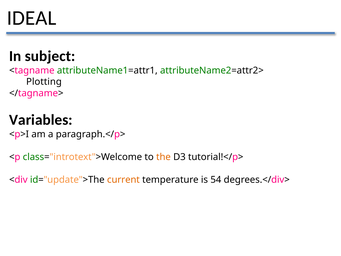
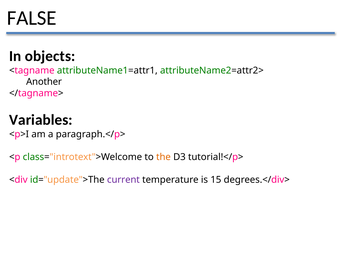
IDEAL: IDEAL -> FALSE
subject: subject -> objects
Plotting: Plotting -> Another
current colour: orange -> purple
54: 54 -> 15
